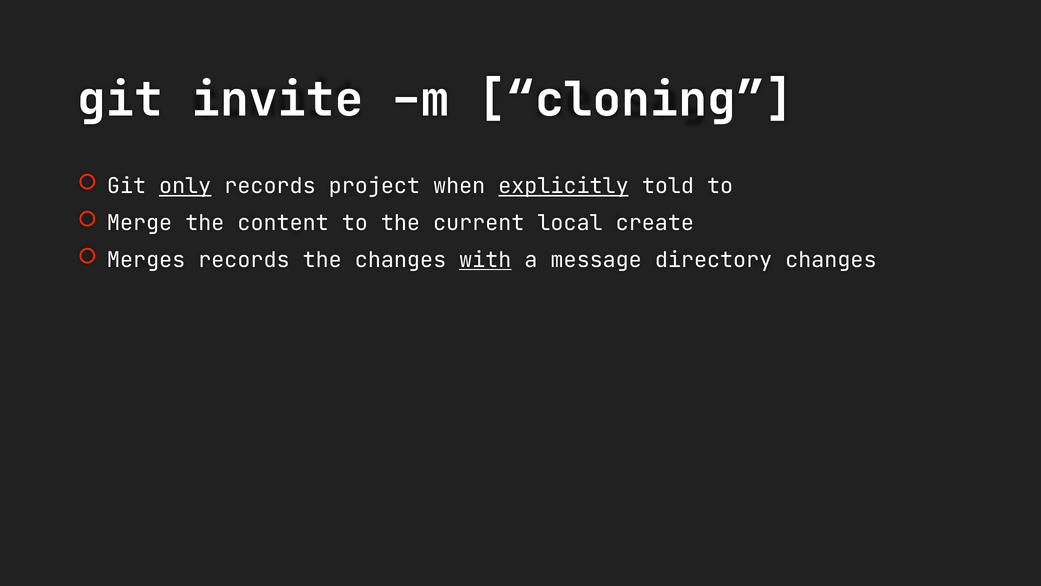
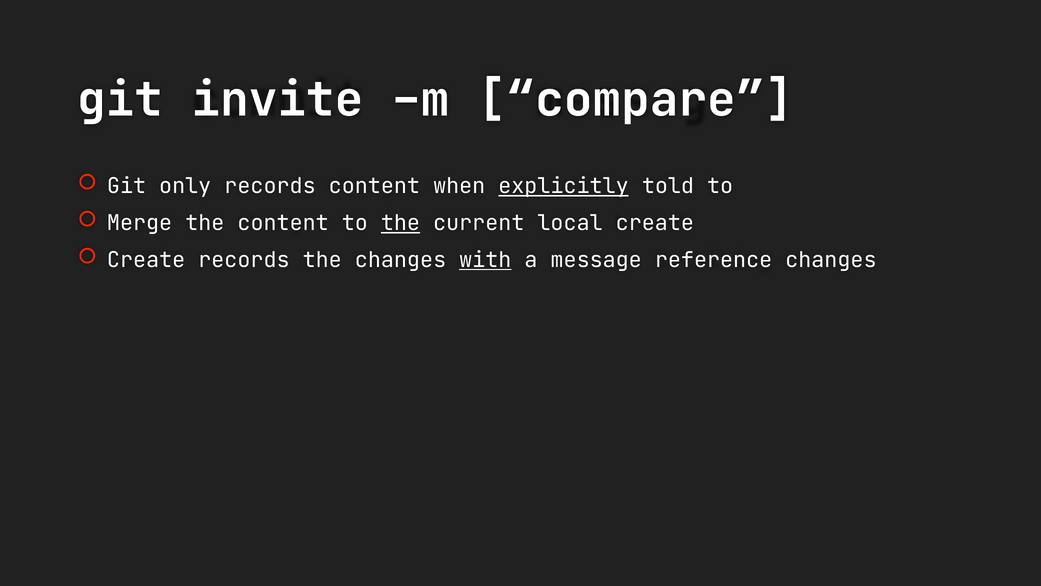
cloning: cloning -> compare
only underline: present -> none
records project: project -> content
the at (400, 223) underline: none -> present
Merges at (146, 260): Merges -> Create
directory: directory -> reference
